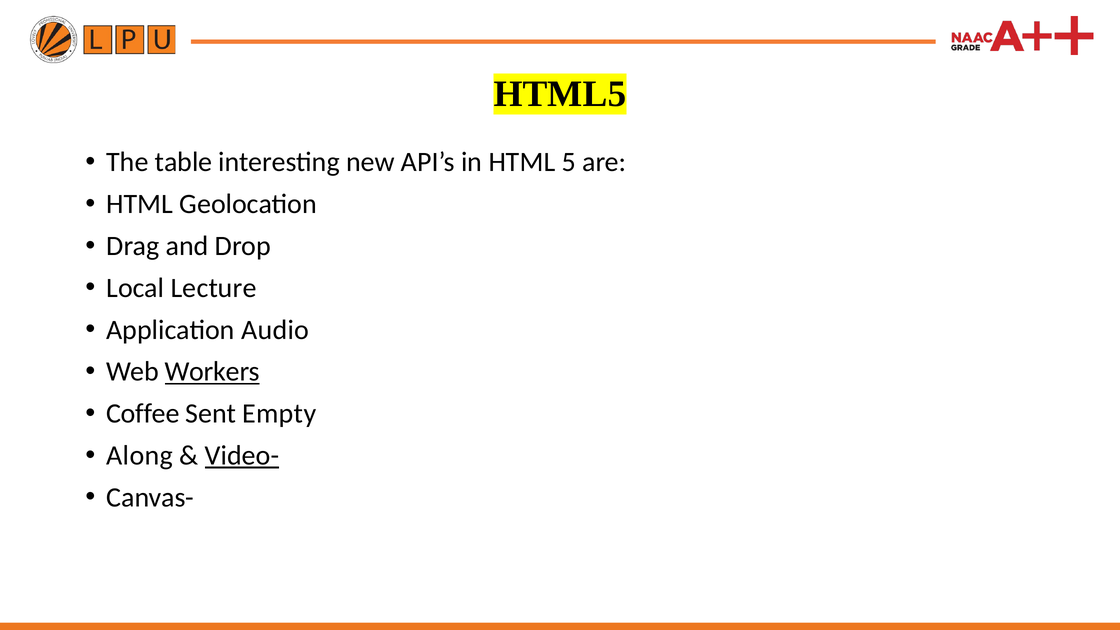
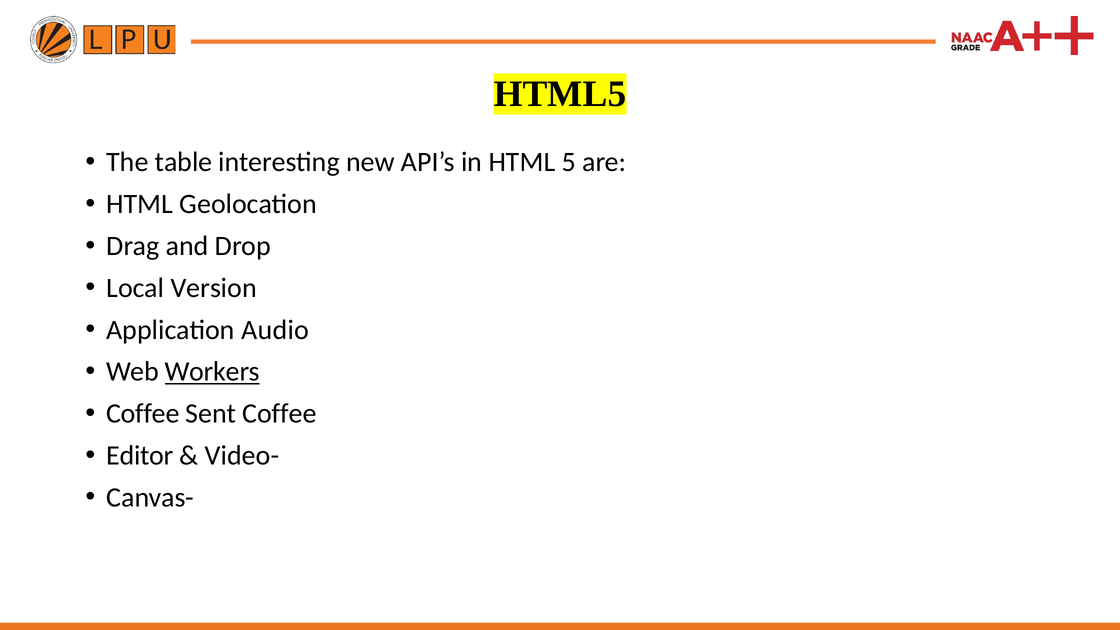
Lecture: Lecture -> Version
Sent Empty: Empty -> Coffee
Along: Along -> Editor
Video- underline: present -> none
